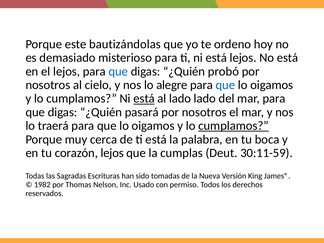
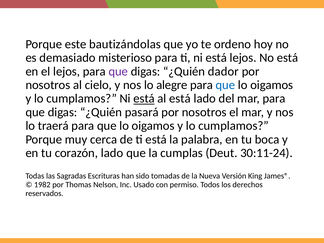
que at (118, 71) colour: blue -> purple
probó: probó -> dador
al lado: lado -> está
cumplamos at (233, 126) underline: present -> none
corazón lejos: lejos -> lado
30:11-59: 30:11-59 -> 30:11-24
